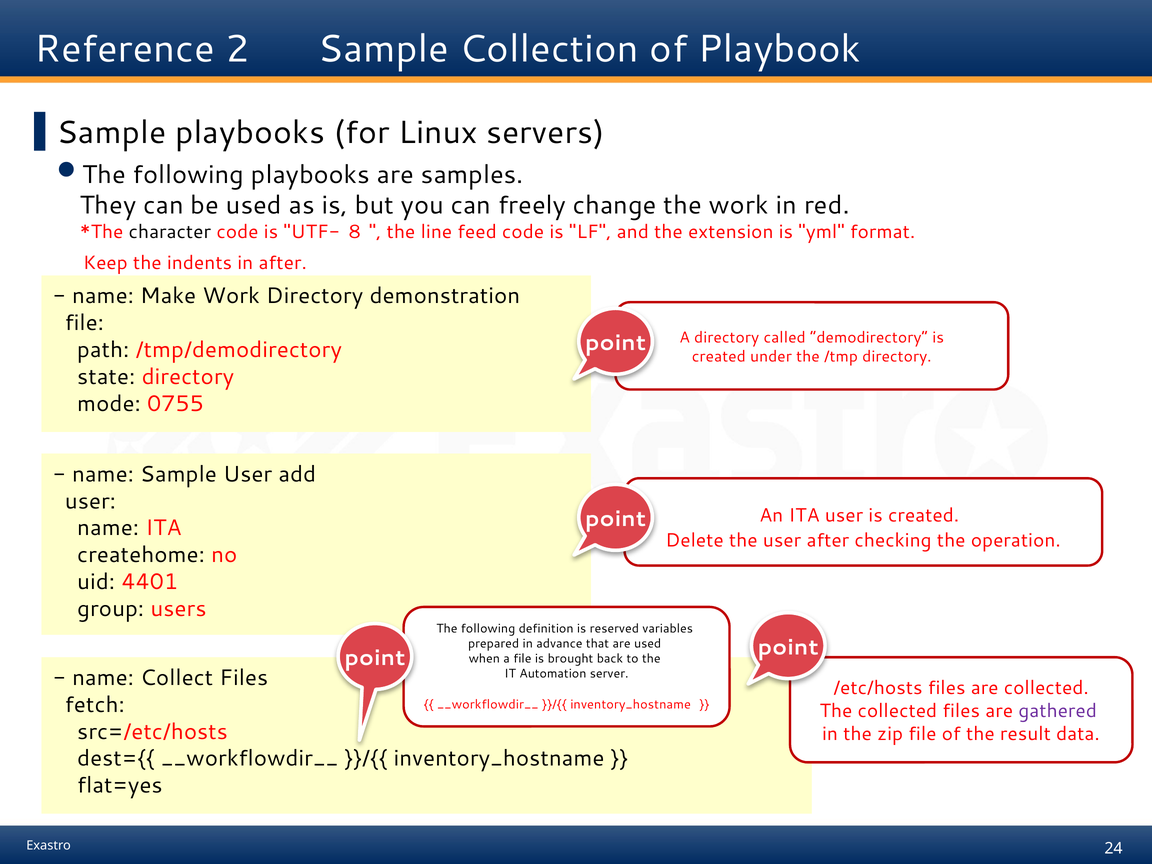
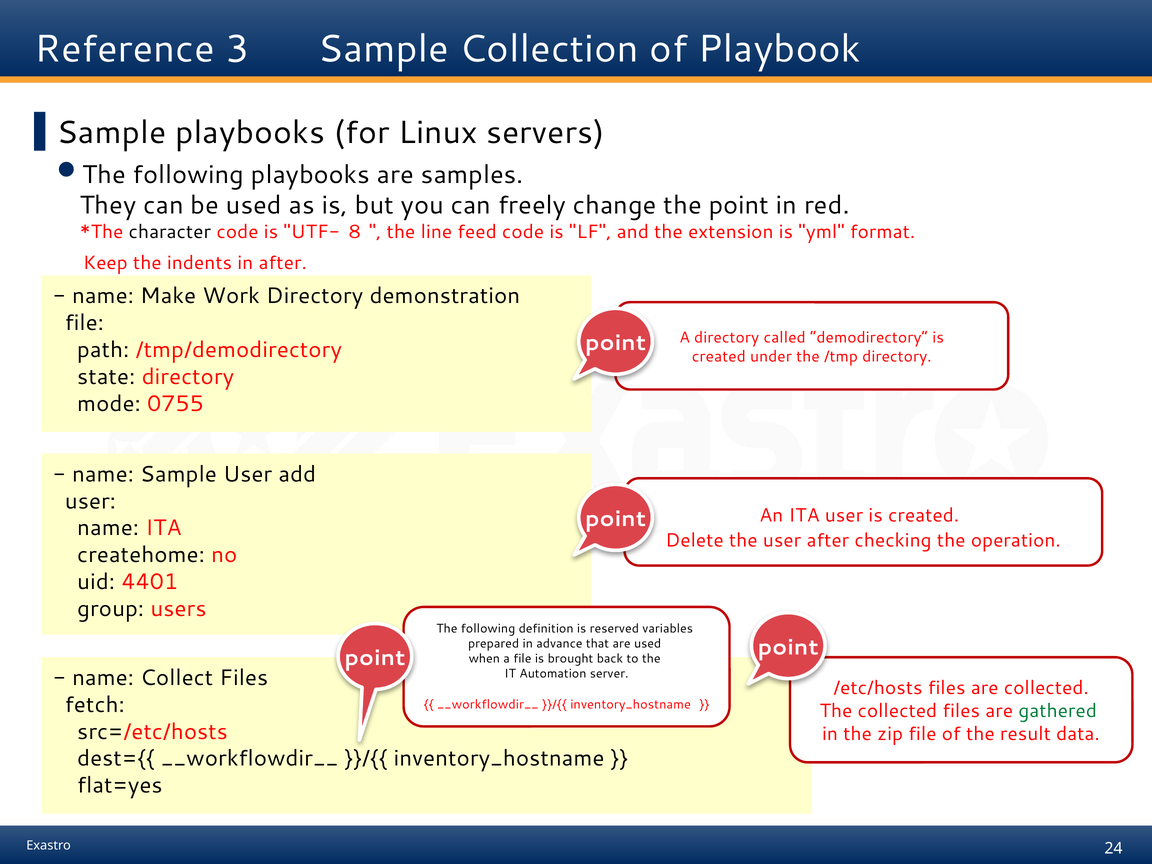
2: 2 -> 3
the work: work -> point
gathered colour: purple -> green
